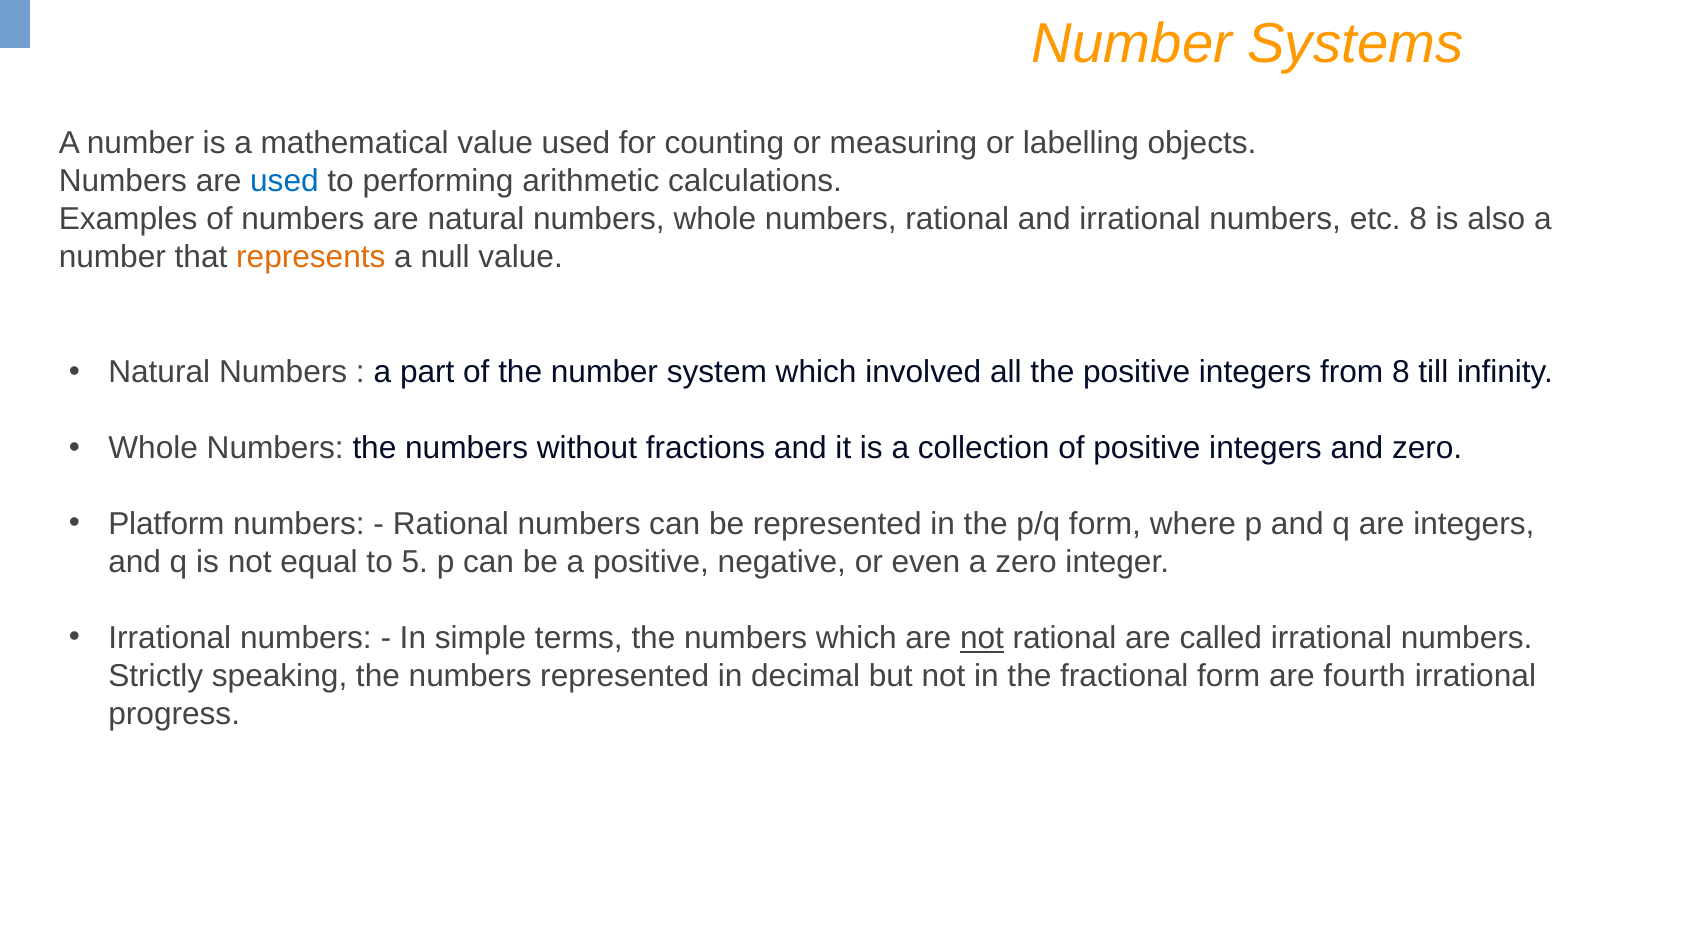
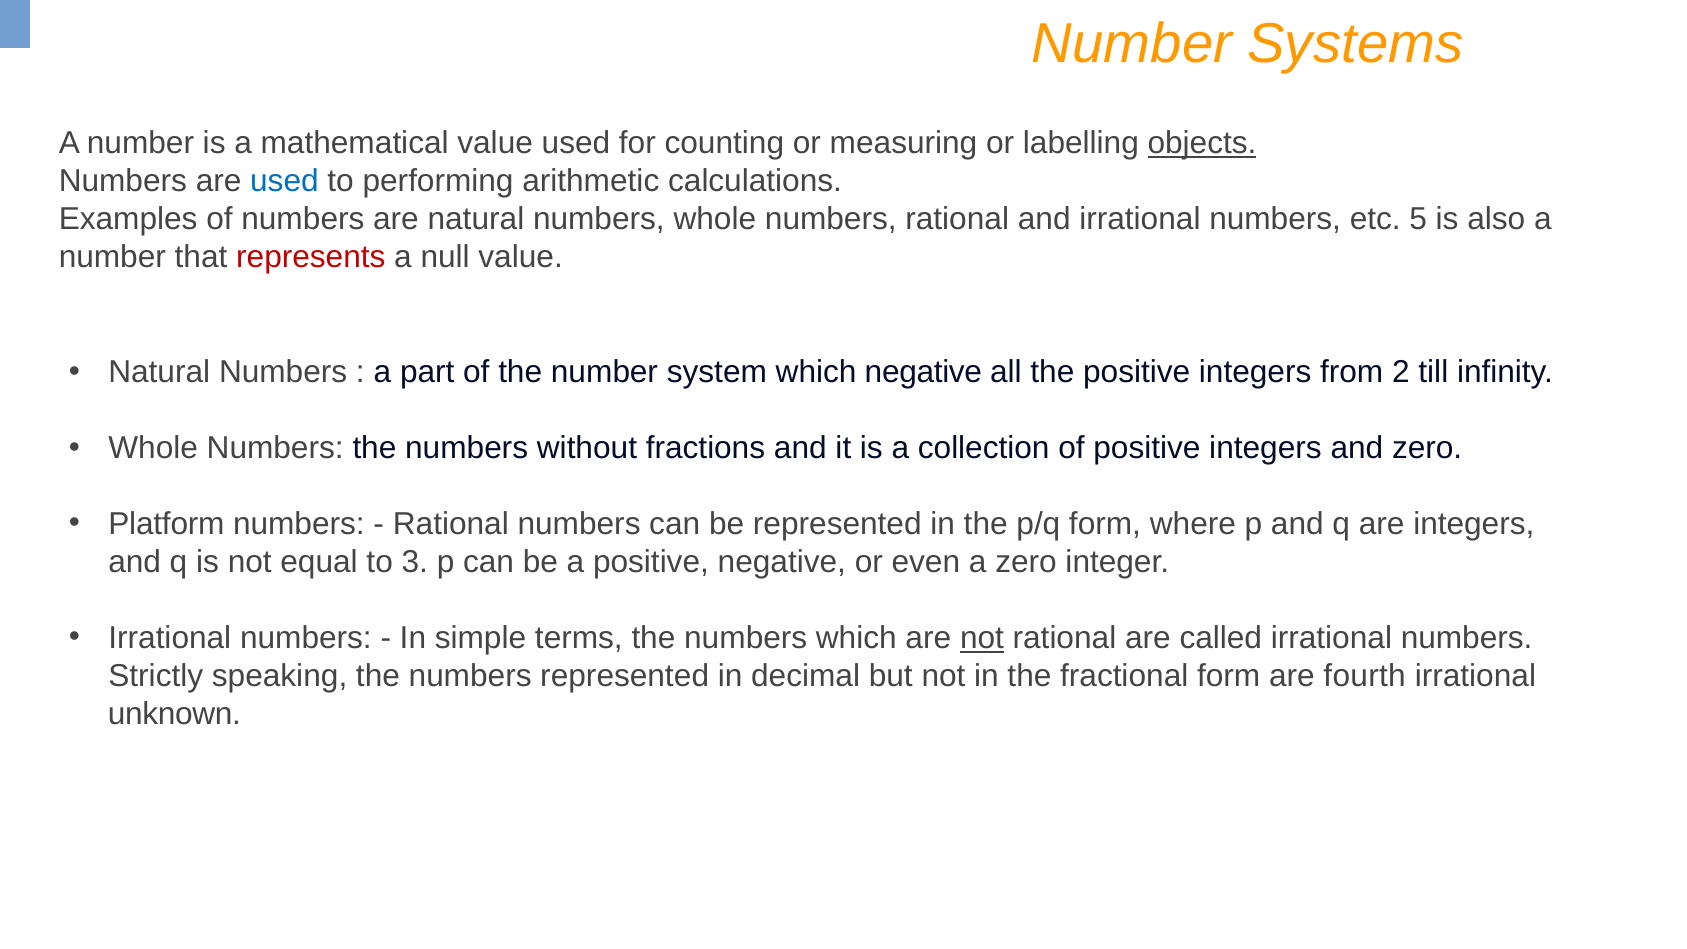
objects underline: none -> present
etc 8: 8 -> 5
represents colour: orange -> red
which involved: involved -> negative
from 8: 8 -> 2
5: 5 -> 3
progress: progress -> unknown
